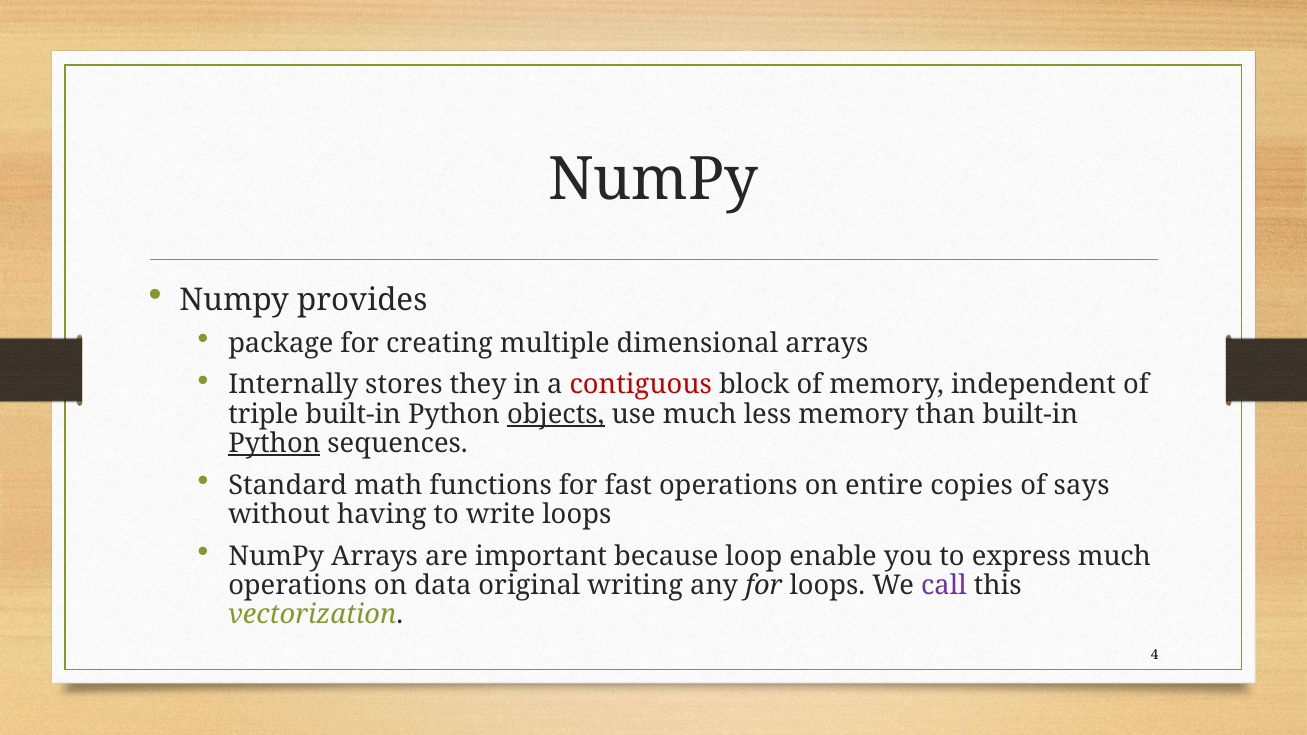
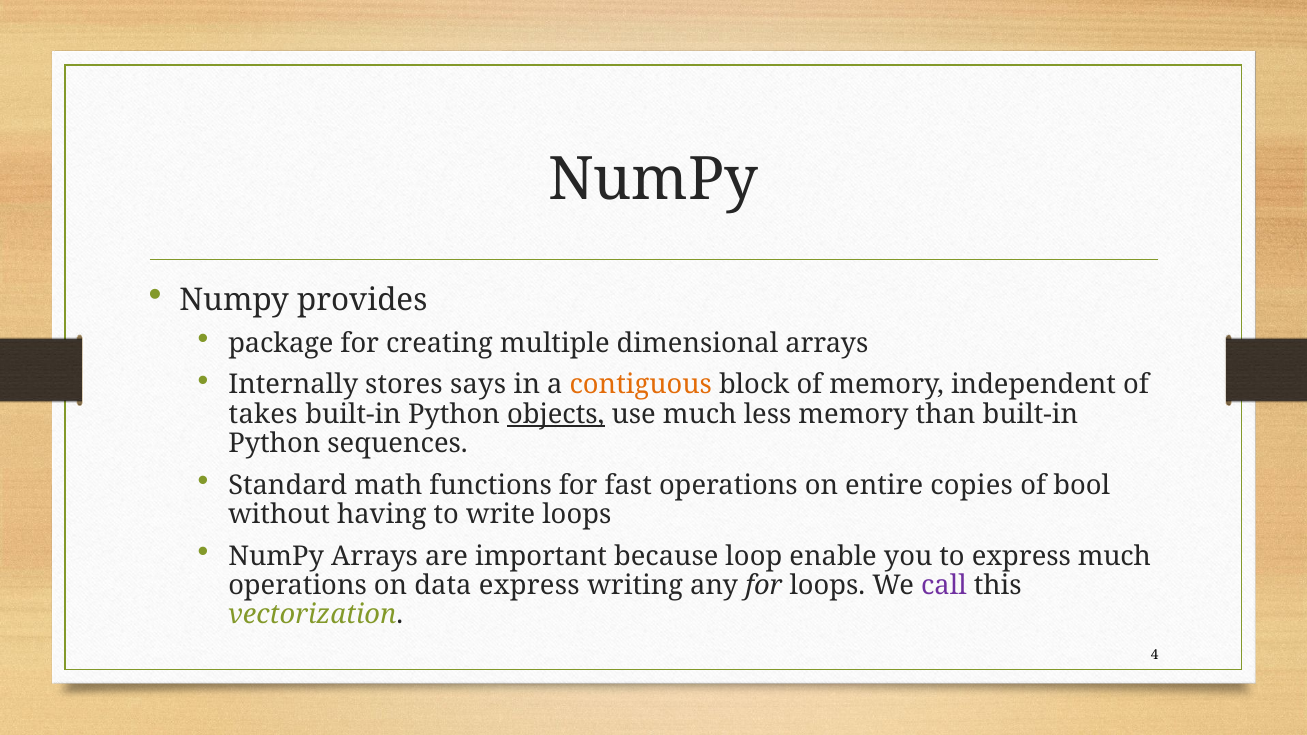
they: they -> says
contiguous colour: red -> orange
triple: triple -> takes
Python at (274, 444) underline: present -> none
says: says -> bool
data original: original -> express
